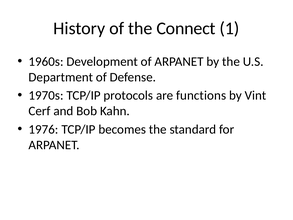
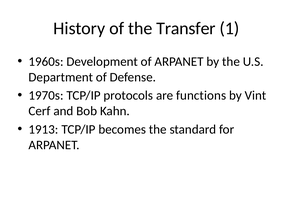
Connect: Connect -> Transfer
1976: 1976 -> 1913
